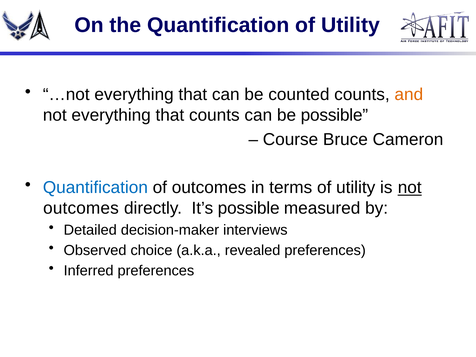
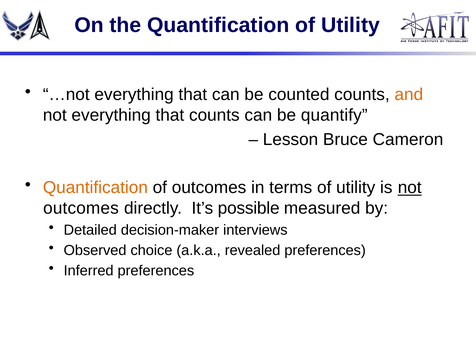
be possible: possible -> quantify
Course: Course -> Lesson
Quantification at (95, 188) colour: blue -> orange
